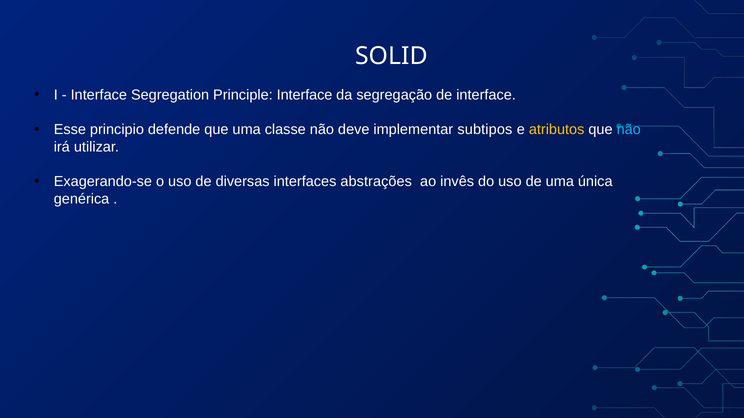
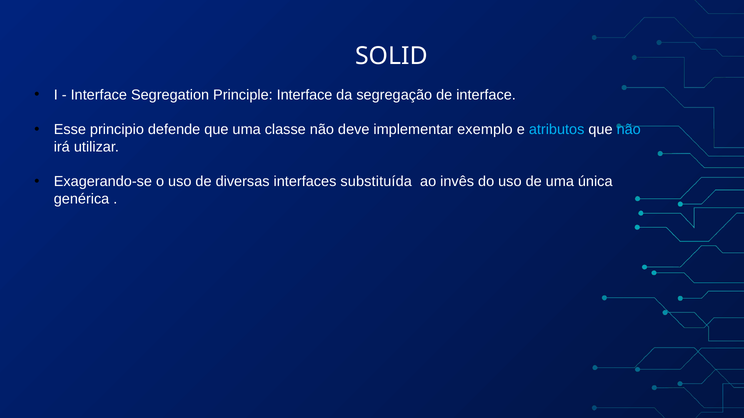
subtipos: subtipos -> exemplo
atributos colour: yellow -> light blue
abstrações: abstrações -> substituída
